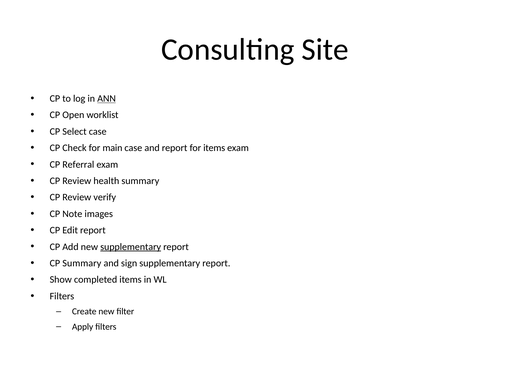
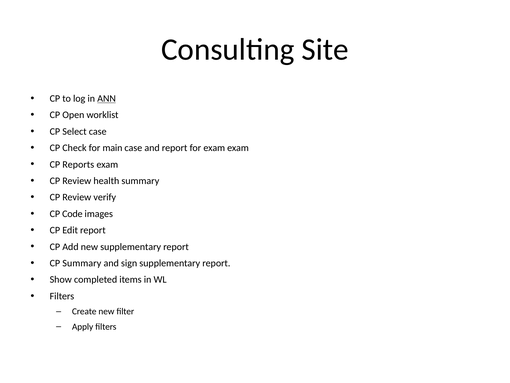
for items: items -> exam
Referral: Referral -> Reports
Note: Note -> Code
supplementary at (131, 246) underline: present -> none
